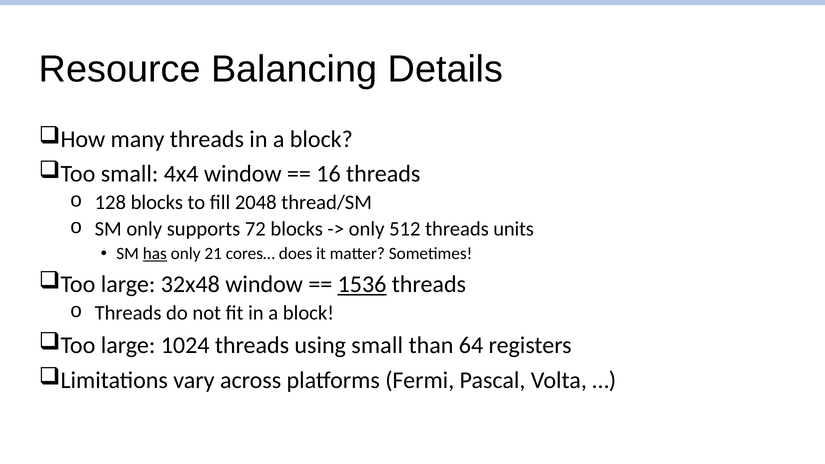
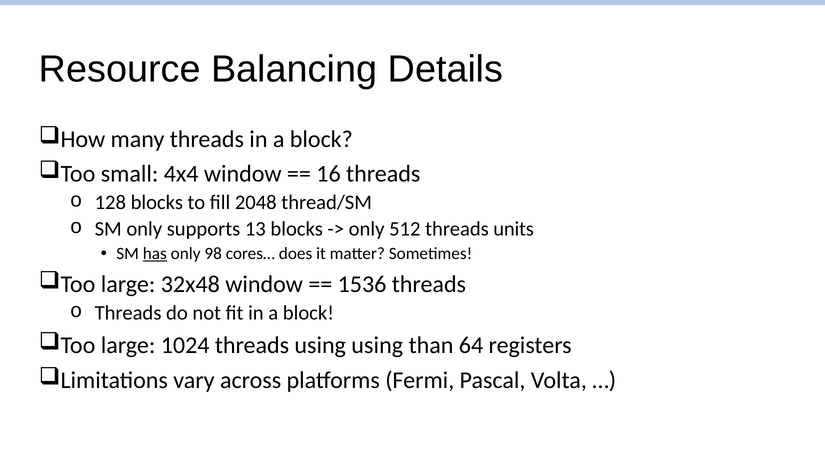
72: 72 -> 13
21: 21 -> 98
1536 underline: present -> none
using small: small -> using
